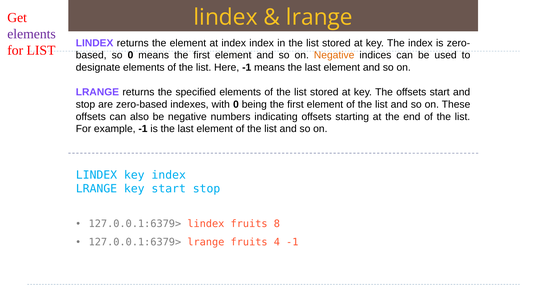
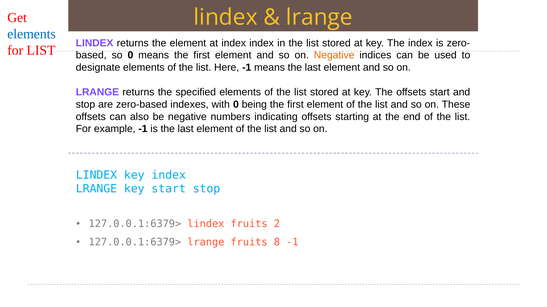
elements at (32, 34) colour: purple -> blue
8: 8 -> 2
4: 4 -> 8
